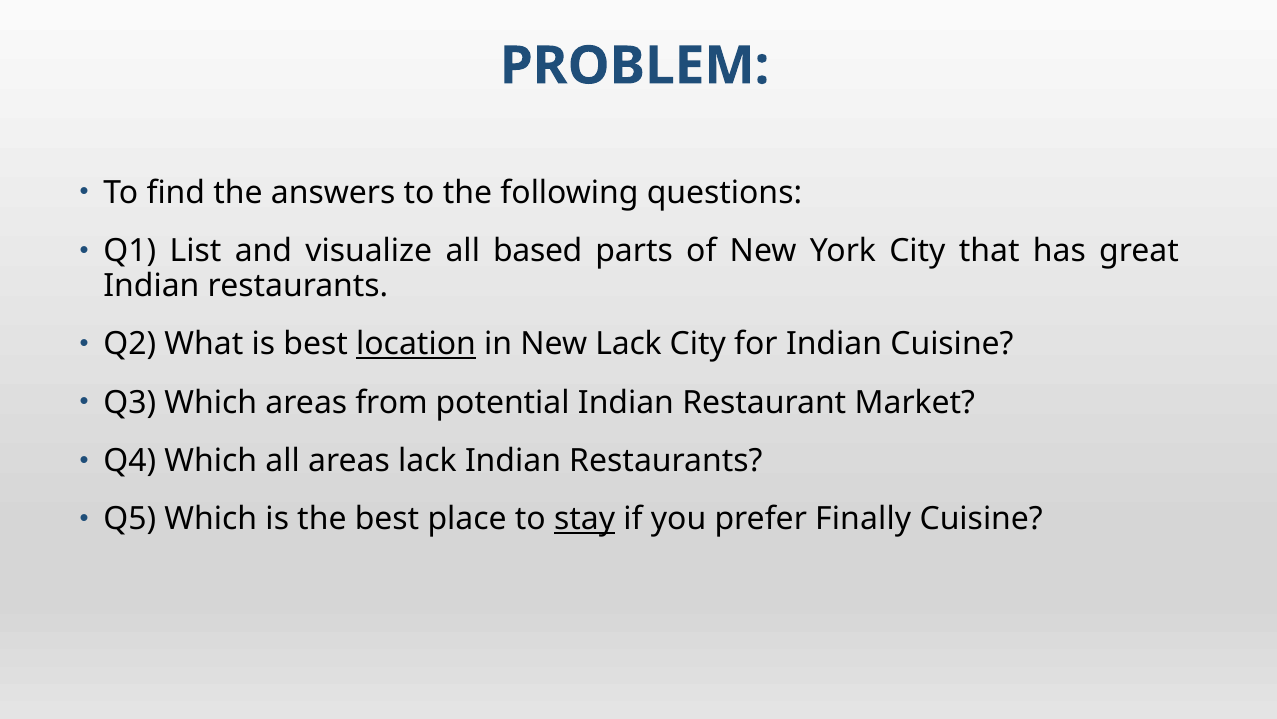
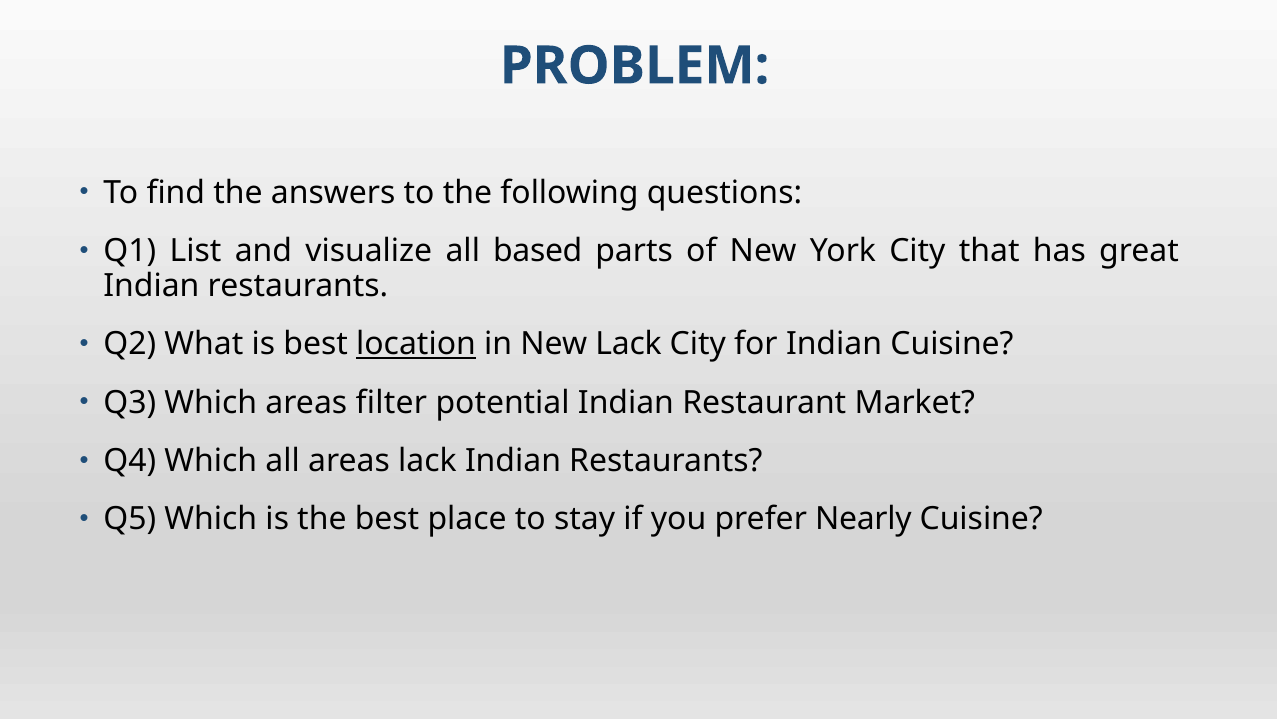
from: from -> filter
stay underline: present -> none
Finally: Finally -> Nearly
